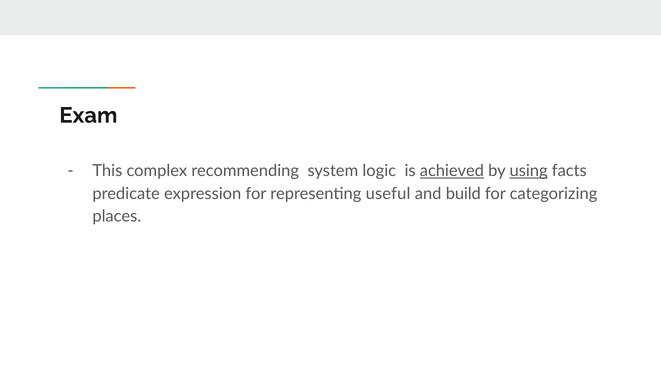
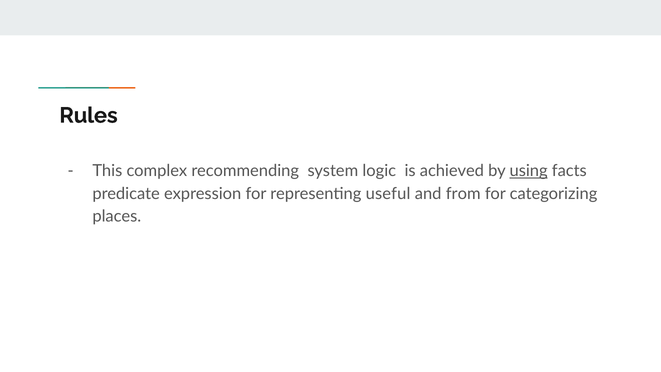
Exam: Exam -> Rules
achieved underline: present -> none
build: build -> from
